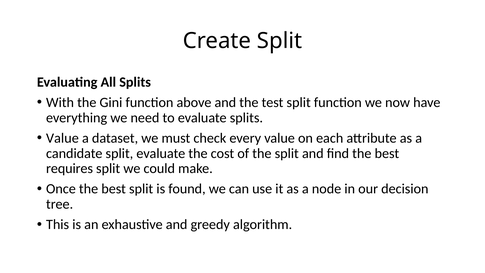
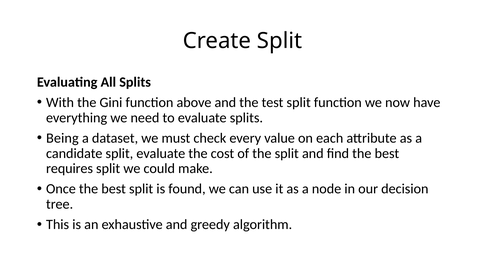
Value at (62, 138): Value -> Being
